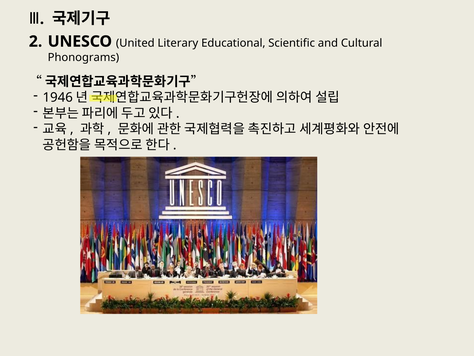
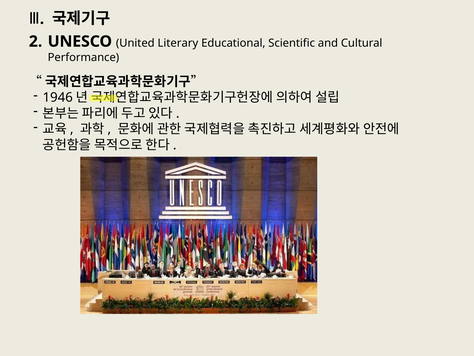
Phonograms: Phonograms -> Performance
